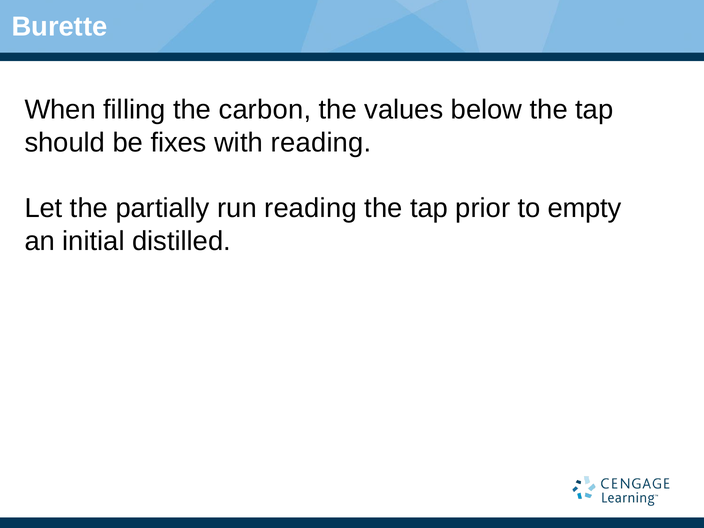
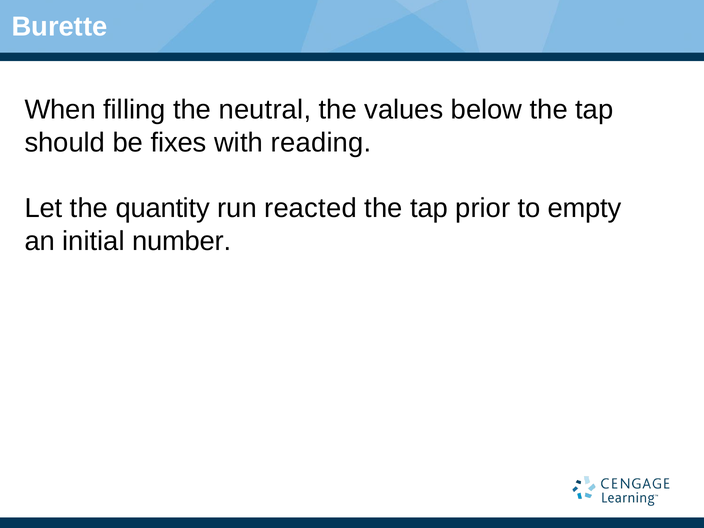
carbon: carbon -> neutral
partially: partially -> quantity
run reading: reading -> reacted
distilled: distilled -> number
